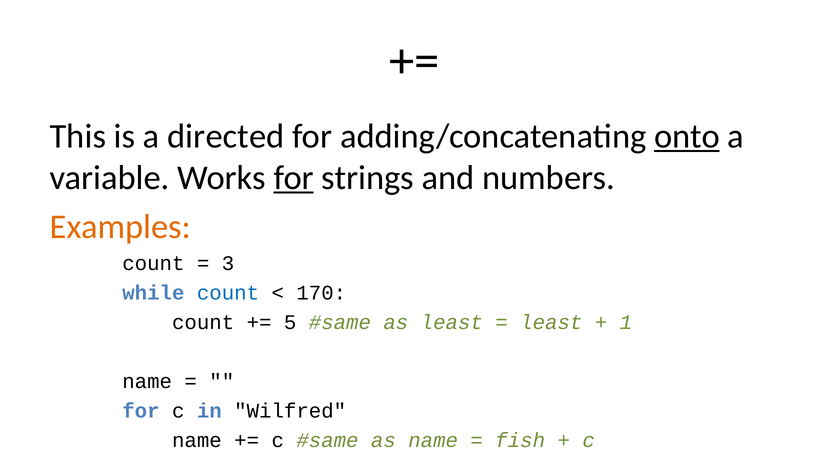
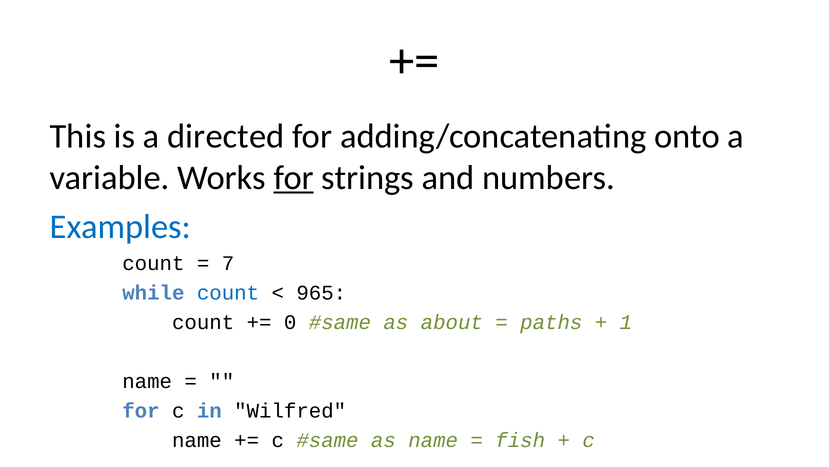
onto underline: present -> none
Examples colour: orange -> blue
3: 3 -> 7
170: 170 -> 965
5: 5 -> 0
as least: least -> about
least at (551, 322): least -> paths
